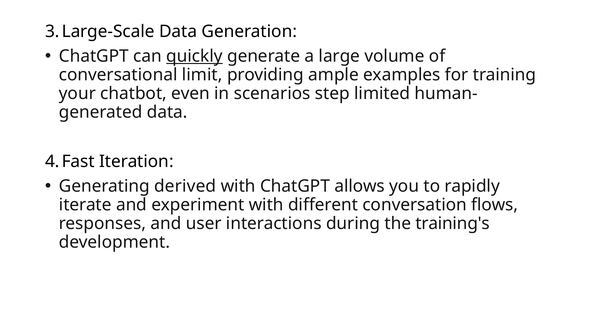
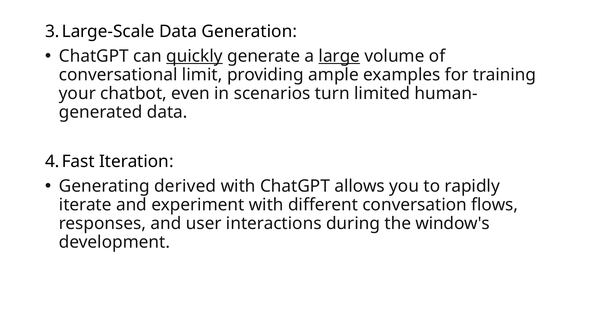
large underline: none -> present
step: step -> turn
training's: training's -> window's
